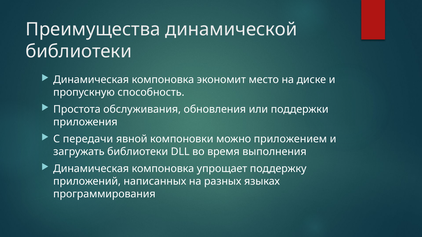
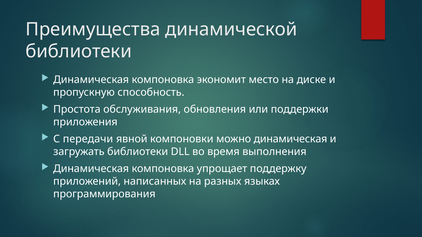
можно приложением: приложением -> динамическая
